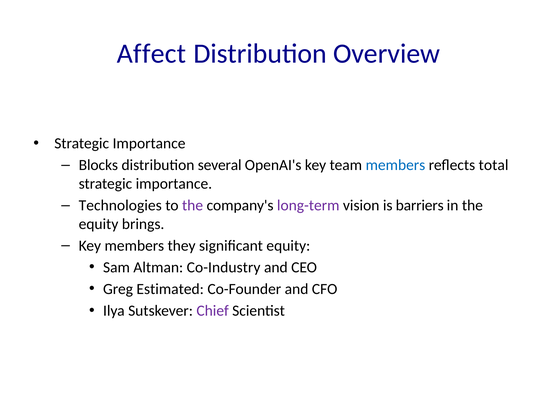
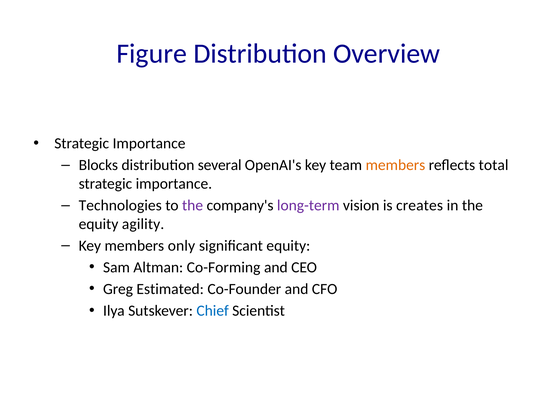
Affect: Affect -> Figure
members at (395, 165) colour: blue -> orange
barriers: barriers -> creates
brings: brings -> agility
they: they -> only
Co-Industry: Co-Industry -> Co-Forming
Chief colour: purple -> blue
